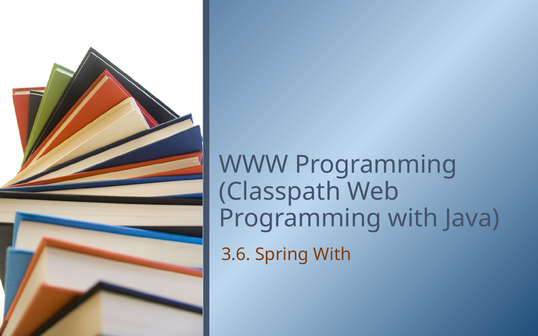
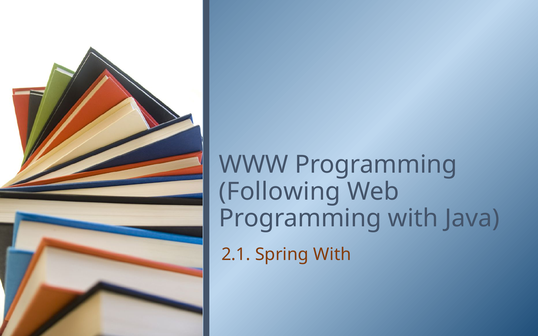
Classpath: Classpath -> Following
3.6: 3.6 -> 2.1
